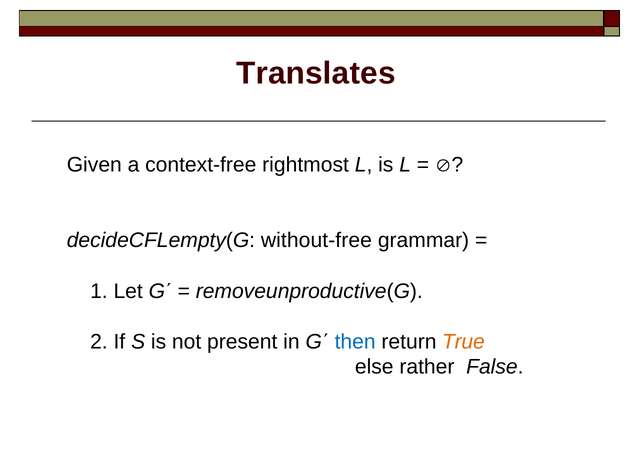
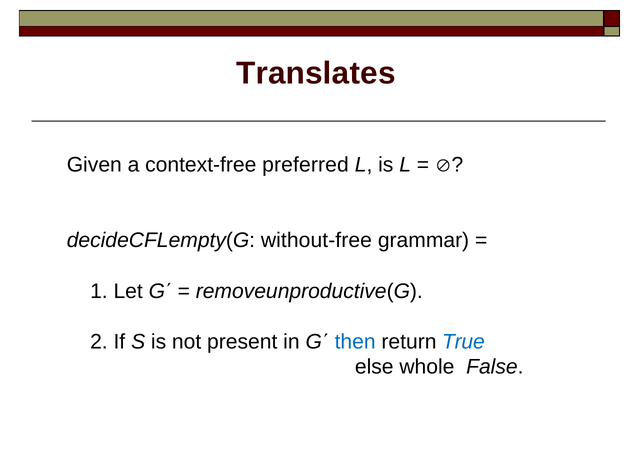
rightmost: rightmost -> preferred
True colour: orange -> blue
rather: rather -> whole
